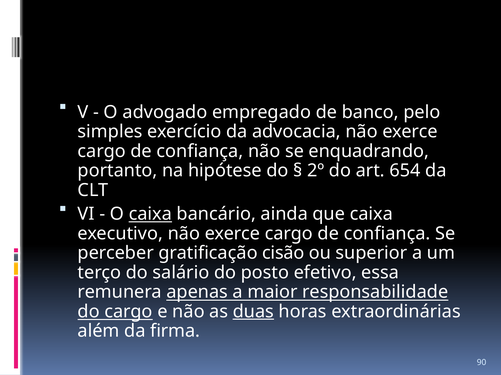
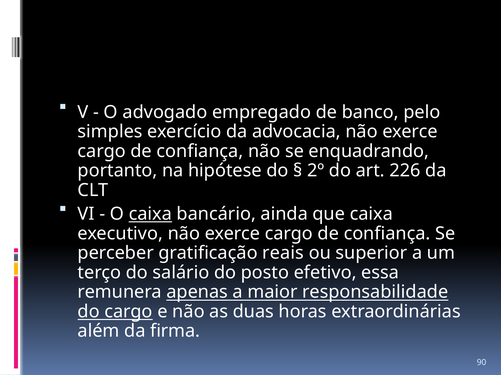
654: 654 -> 226
cisão: cisão -> reais
duas underline: present -> none
